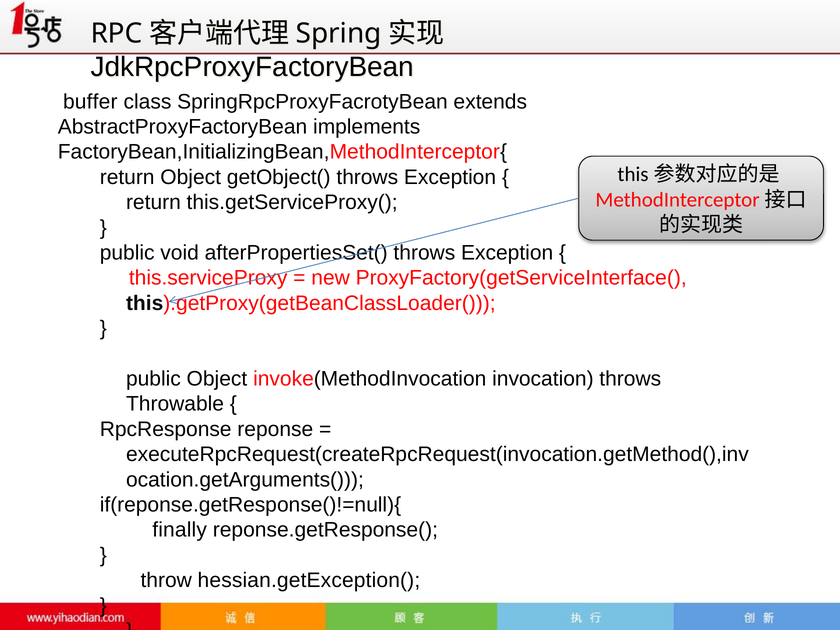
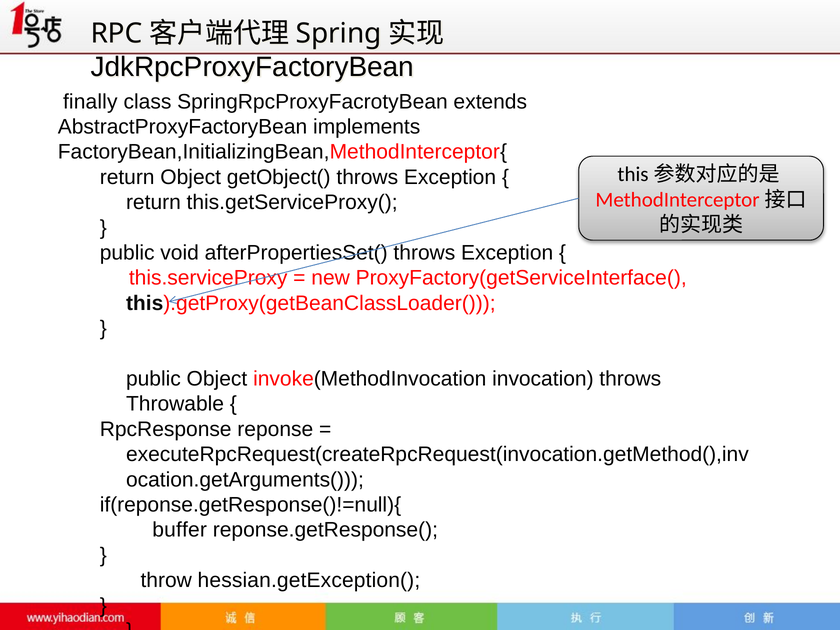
buffer: buffer -> finally
finally: finally -> buffer
